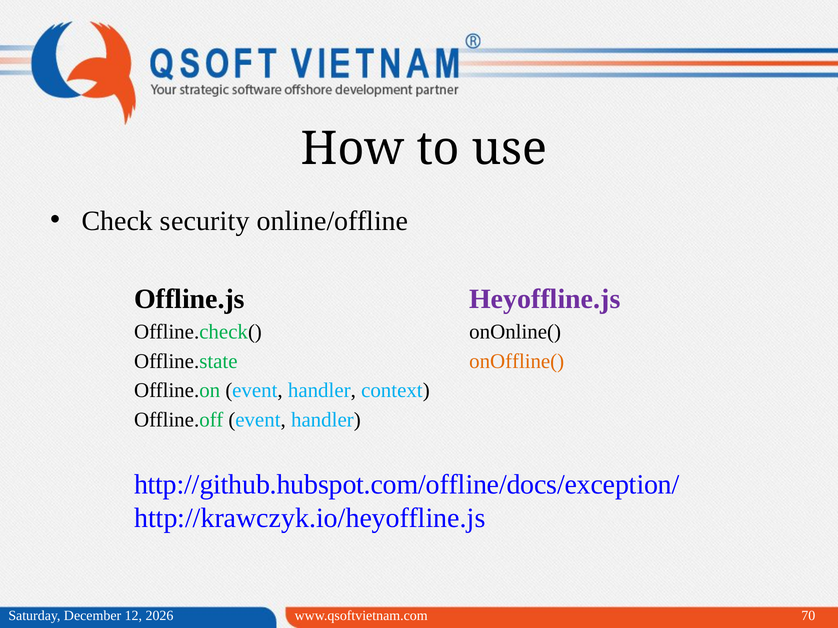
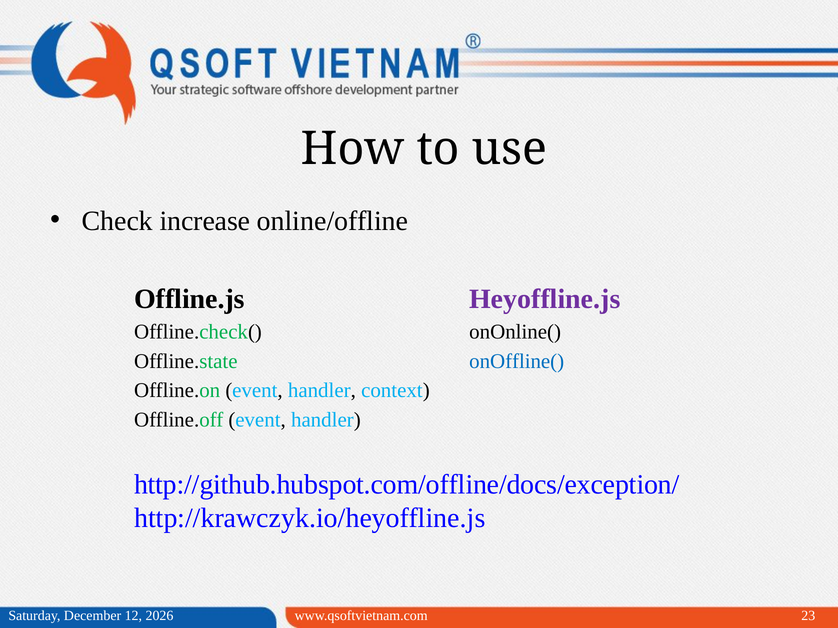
security: security -> increase
onOffline( colour: orange -> blue
70: 70 -> 23
